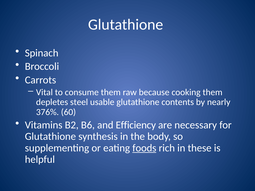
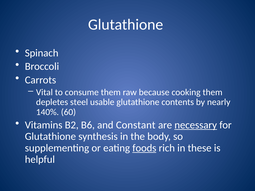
376%: 376% -> 140%
Efficiency: Efficiency -> Constant
necessary underline: none -> present
